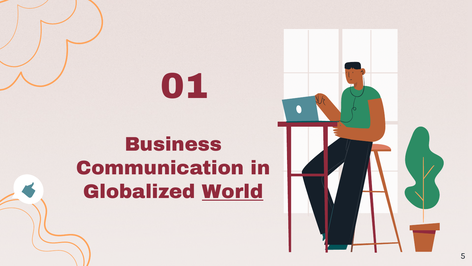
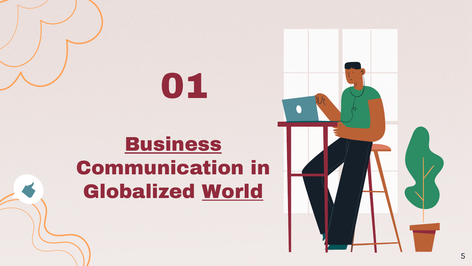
Business underline: none -> present
